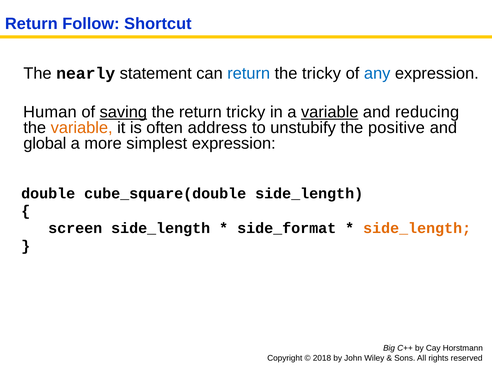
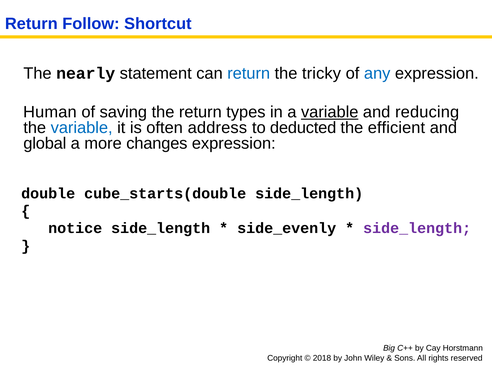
saving underline: present -> none
return tricky: tricky -> types
variable at (82, 128) colour: orange -> blue
unstubify: unstubify -> deducted
positive: positive -> efficient
simplest: simplest -> changes
cube_square(double: cube_square(double -> cube_starts(double
screen: screen -> notice
side_format: side_format -> side_evenly
side_length at (417, 228) colour: orange -> purple
